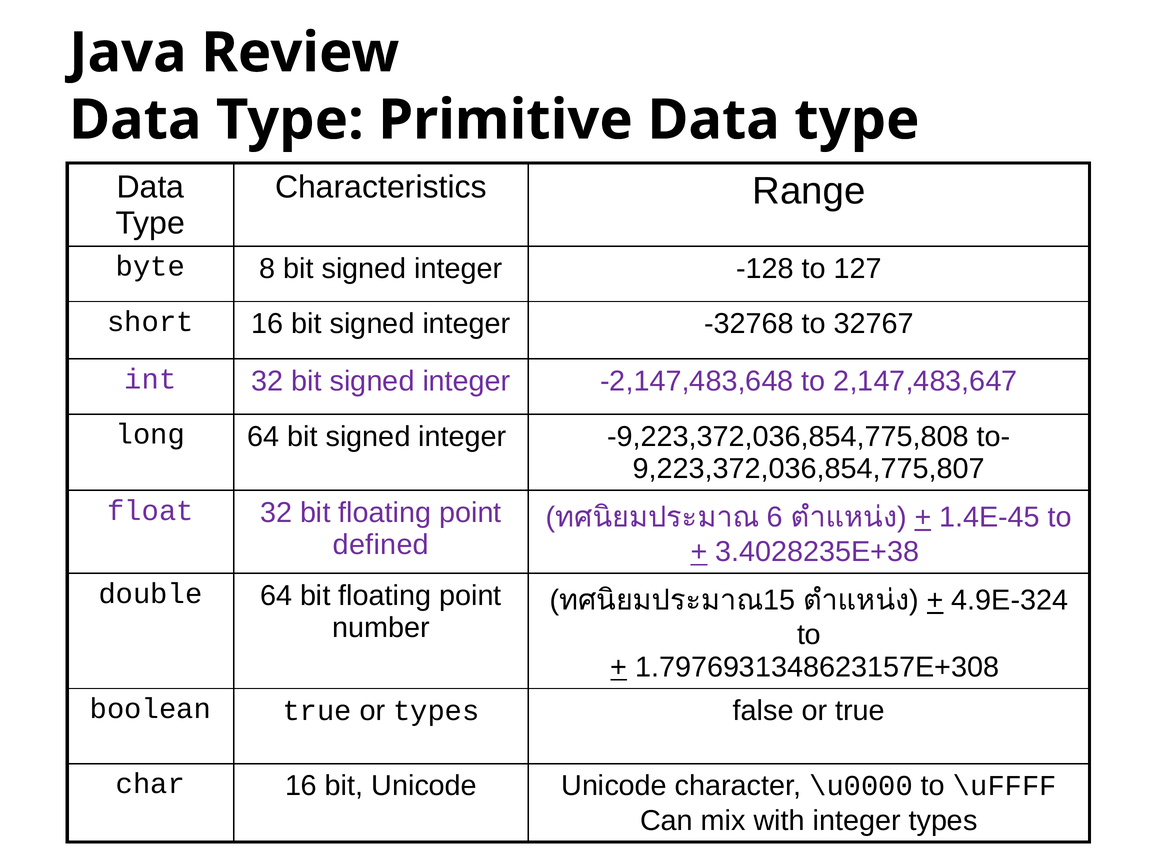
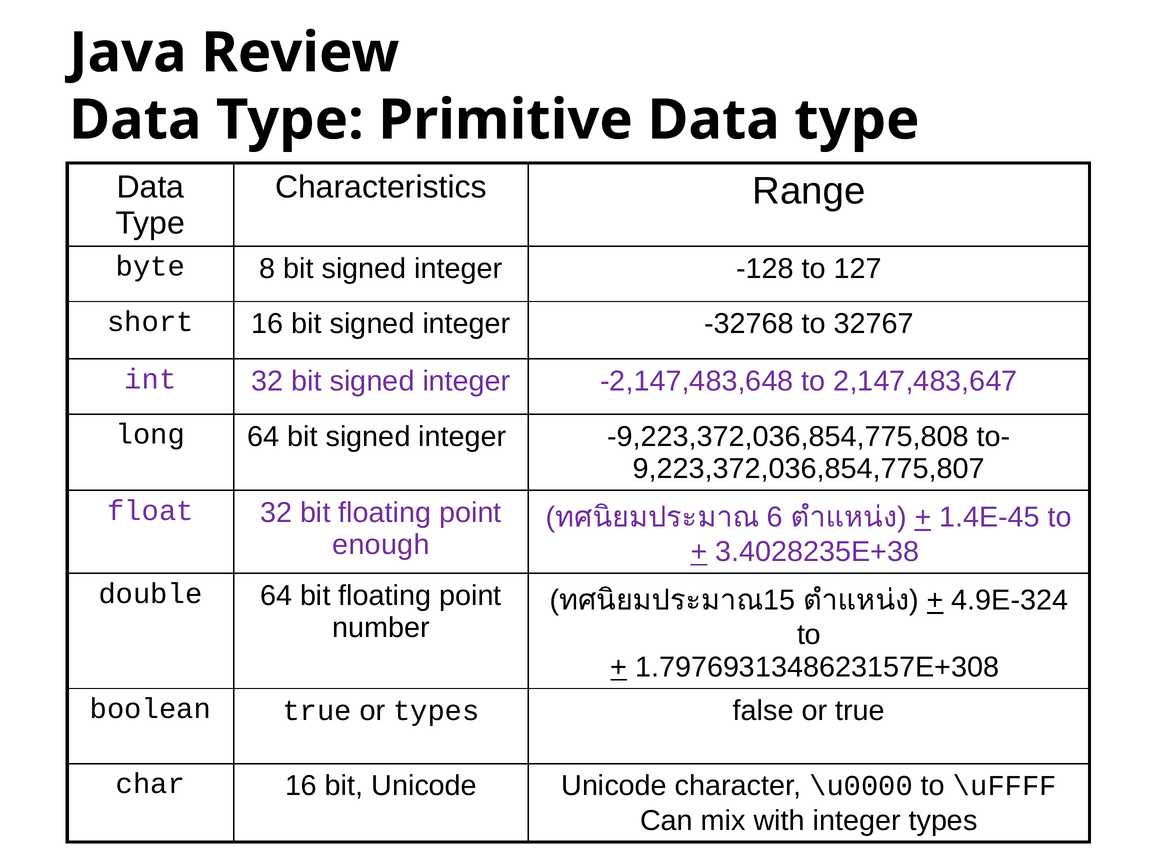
defined: defined -> enough
